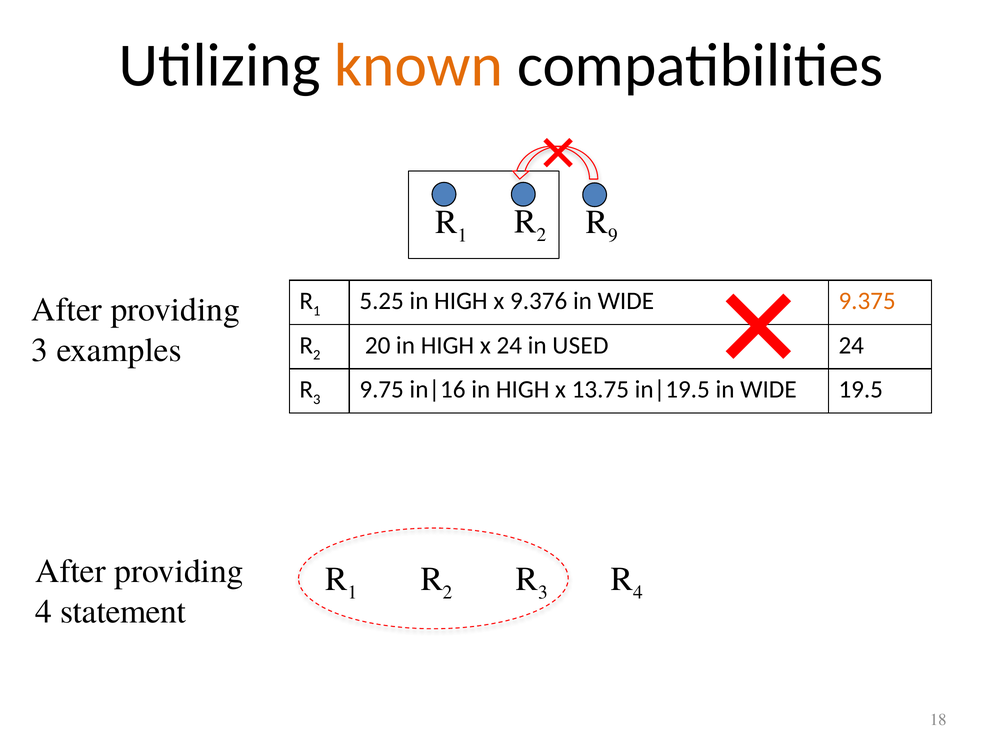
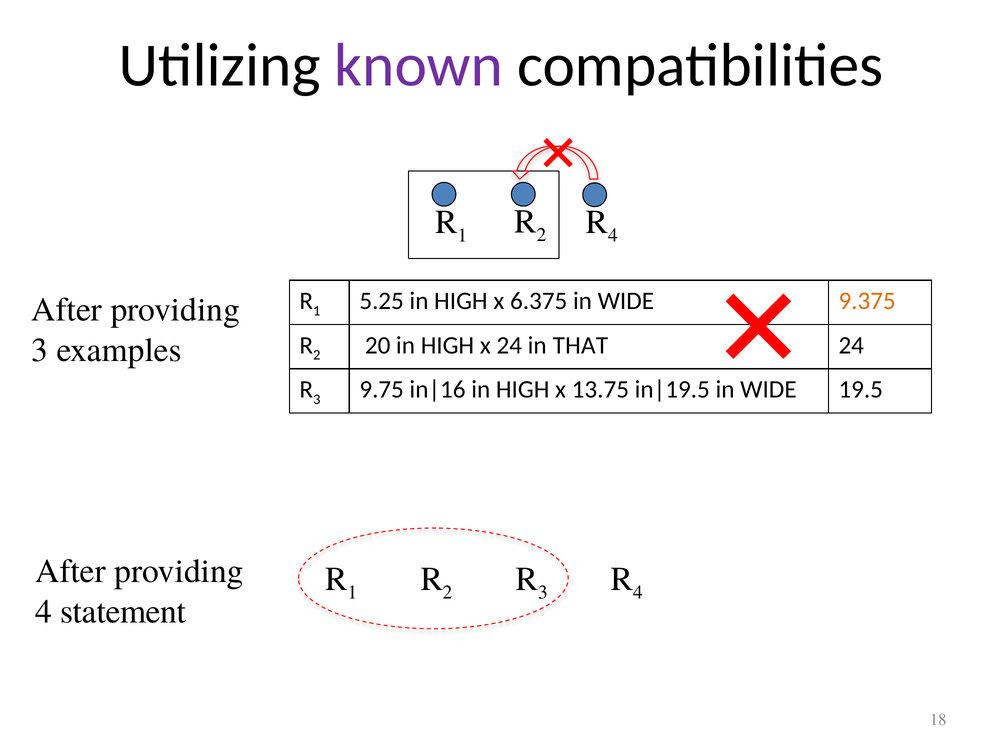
known colour: orange -> purple
9 at (613, 236): 9 -> 4
9.376: 9.376 -> 6.375
USED: USED -> THAT
